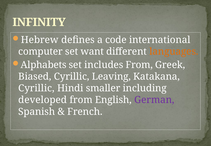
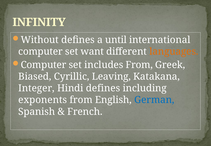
Hebrew: Hebrew -> Without
code: code -> until
Alphabets at (44, 65): Alphabets -> Computer
Cyrillic at (36, 88): Cyrillic -> Integer
Hindi smaller: smaller -> defines
developed: developed -> exponents
German colour: purple -> blue
